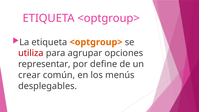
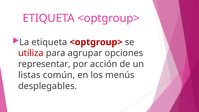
<optgroup> at (96, 42) colour: orange -> red
define: define -> acción
crear: crear -> listas
